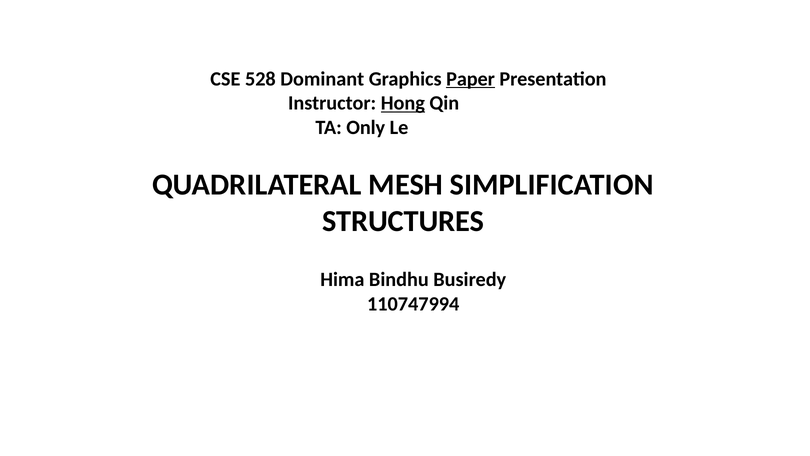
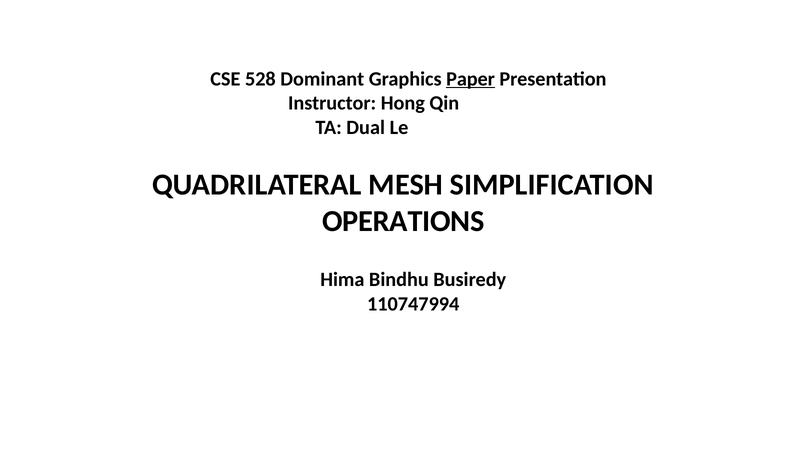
Hong underline: present -> none
Only: Only -> Dual
STRUCTURES: STRUCTURES -> OPERATIONS
